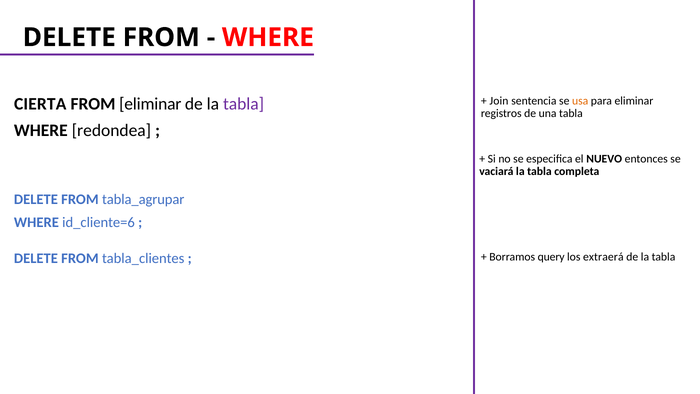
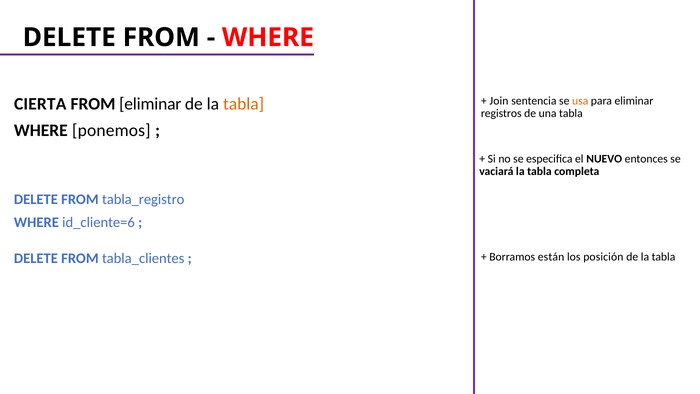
tabla at (244, 104) colour: purple -> orange
redondea: redondea -> ponemos
tabla_agrupar: tabla_agrupar -> tabla_registro
query: query -> están
extraerá: extraerá -> posición
